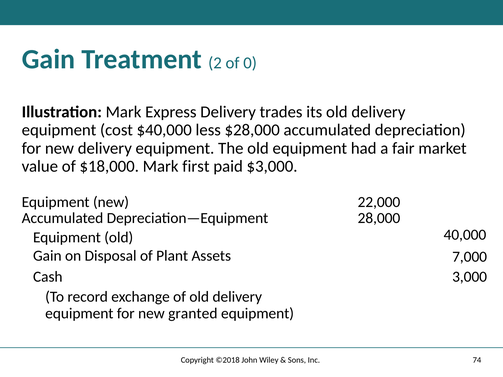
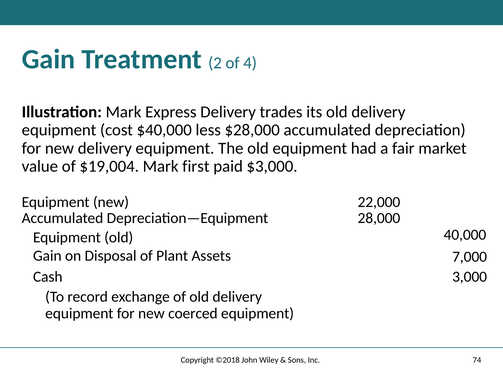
0: 0 -> 4
$18,000: $18,000 -> $19,004
granted: granted -> coerced
